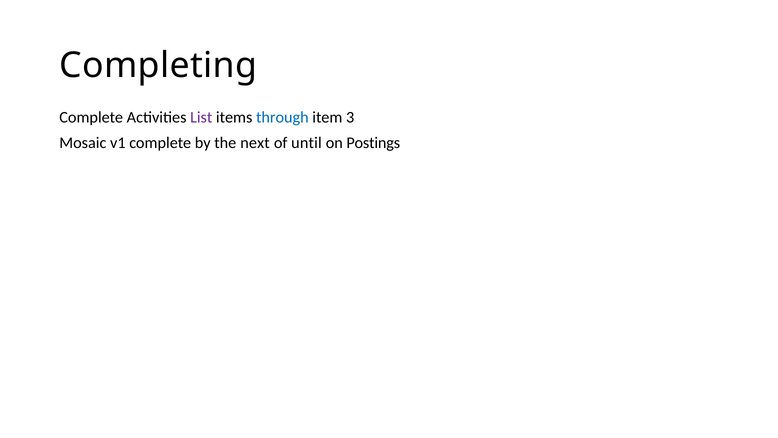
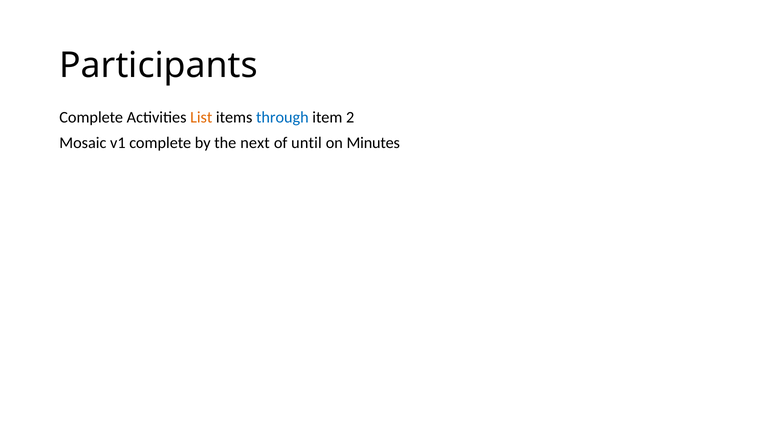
Completing: Completing -> Participants
List colour: purple -> orange
3: 3 -> 2
Postings: Postings -> Minutes
